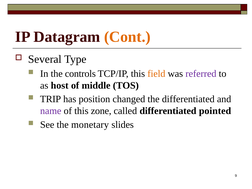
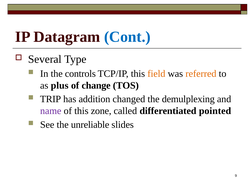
Cont colour: orange -> blue
referred colour: purple -> orange
host: host -> plus
middle: middle -> change
position: position -> addition
the differentiated: differentiated -> demulplexing
monetary: monetary -> unreliable
